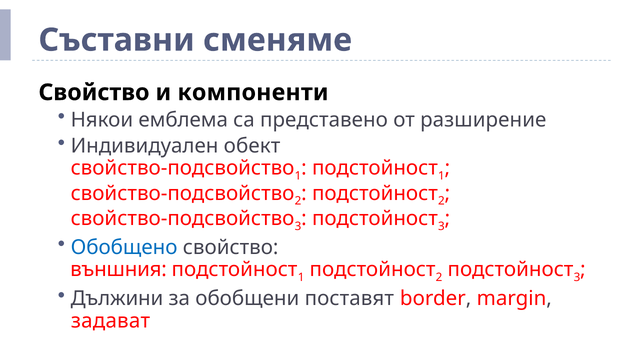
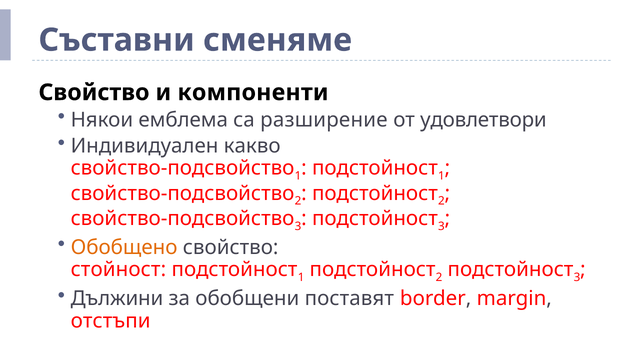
представено: представено -> разширение
разширение: разширение -> удовлетвори
обект: обект -> какво
Обобщено colour: blue -> orange
външния: външния -> стойност
задават: задават -> отстъпи
